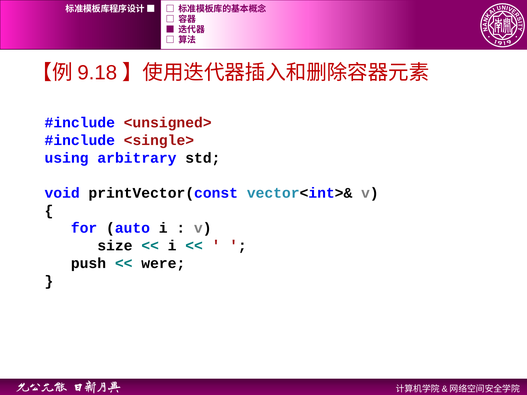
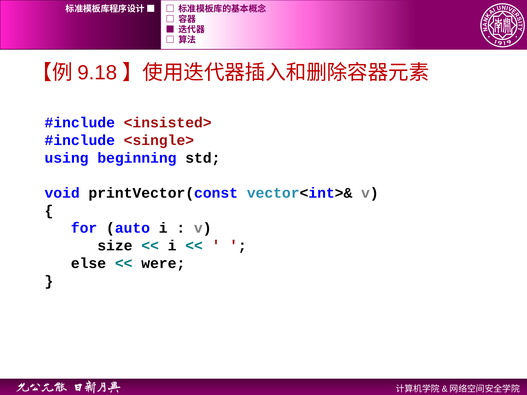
<unsigned>: <unsigned> -> <insisted>
arbitrary: arbitrary -> beginning
push: push -> else
